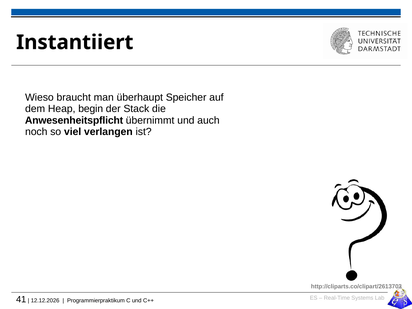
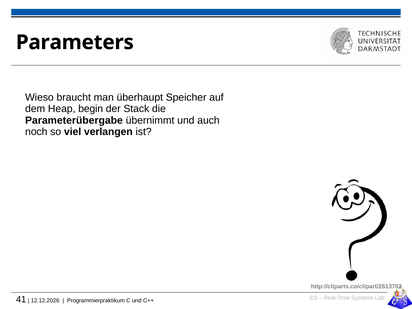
Instantiiert: Instantiiert -> Parameters
Anwesenheitspflicht: Anwesenheitspflicht -> Parameterübergabe
